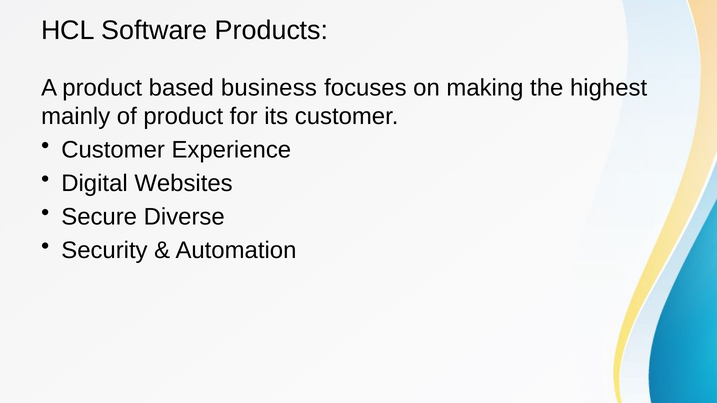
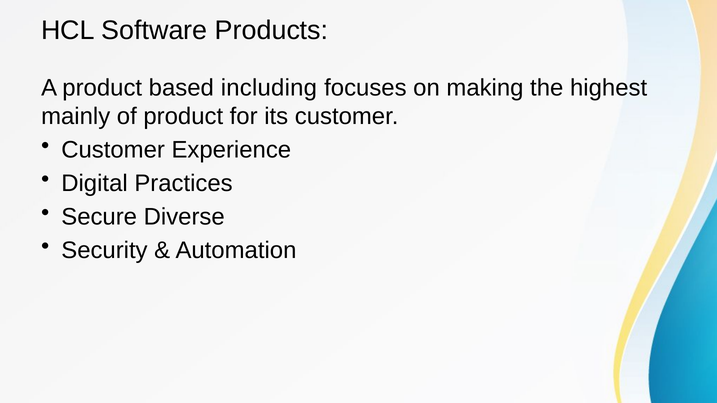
business: business -> including
Websites: Websites -> Practices
